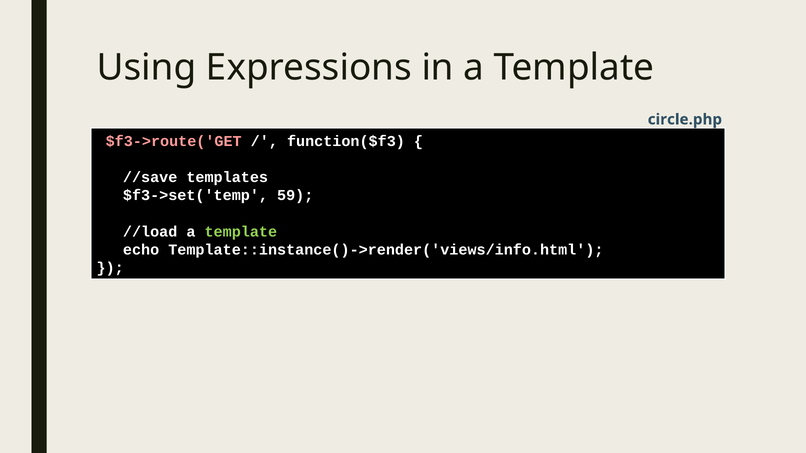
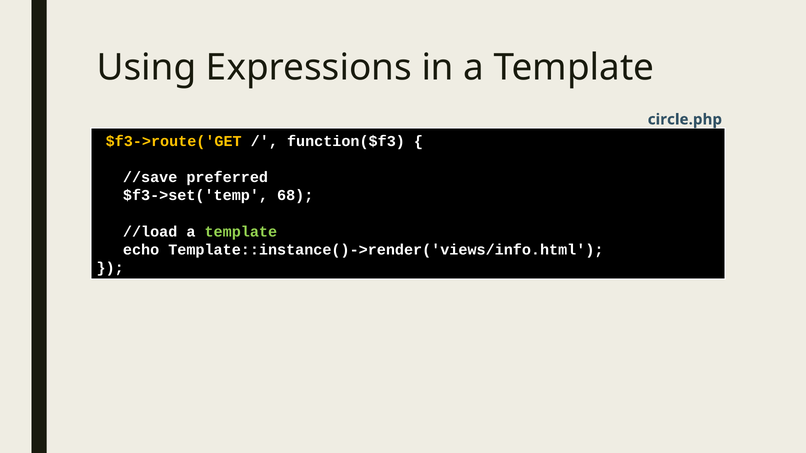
$f3->route('GET colour: pink -> yellow
templates: templates -> preferred
59: 59 -> 68
